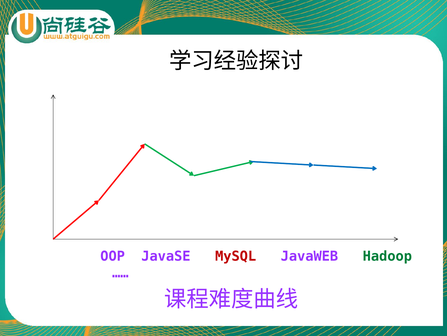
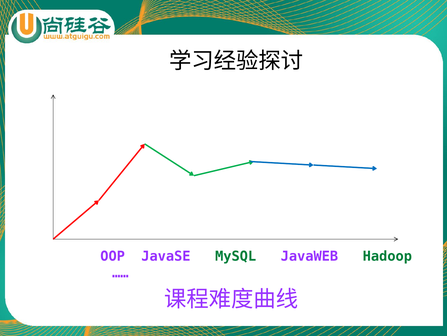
MySQL colour: red -> green
